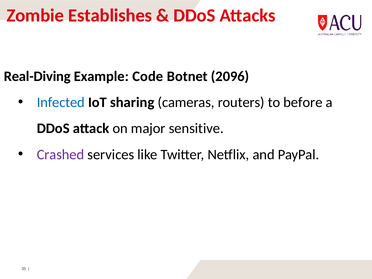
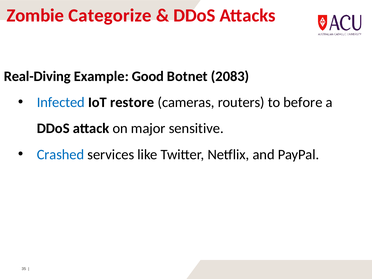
Establishes: Establishes -> Categorize
Code: Code -> Good
2096: 2096 -> 2083
sharing: sharing -> restore
Crashed colour: purple -> blue
